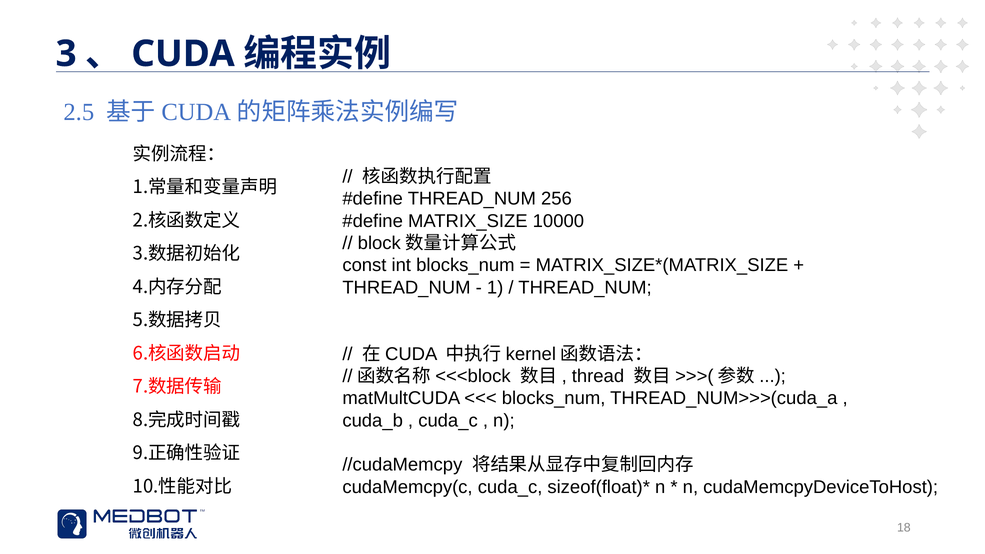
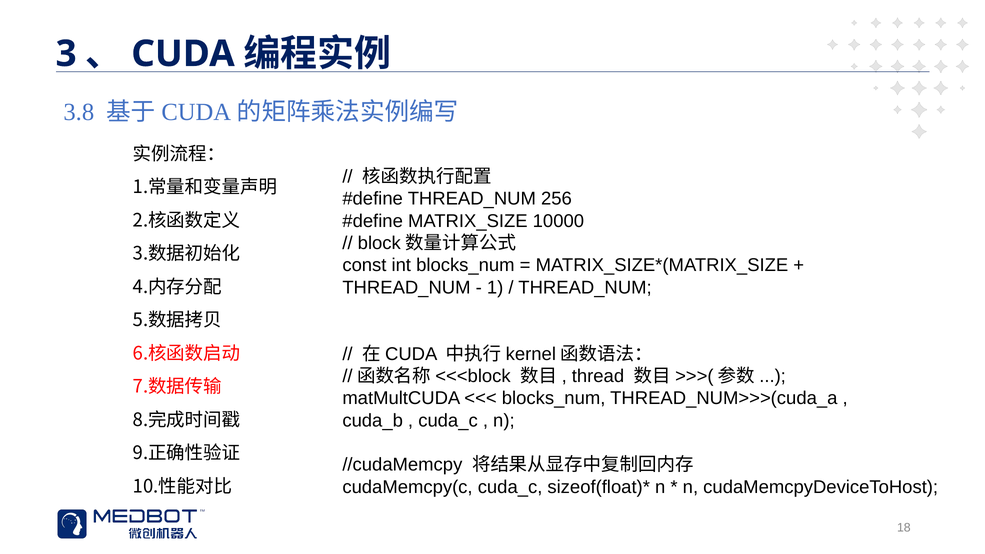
2.5: 2.5 -> 3.8
